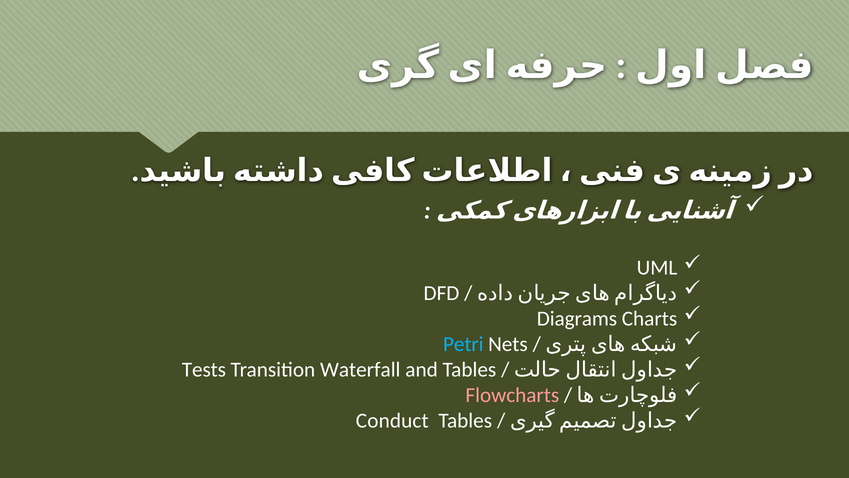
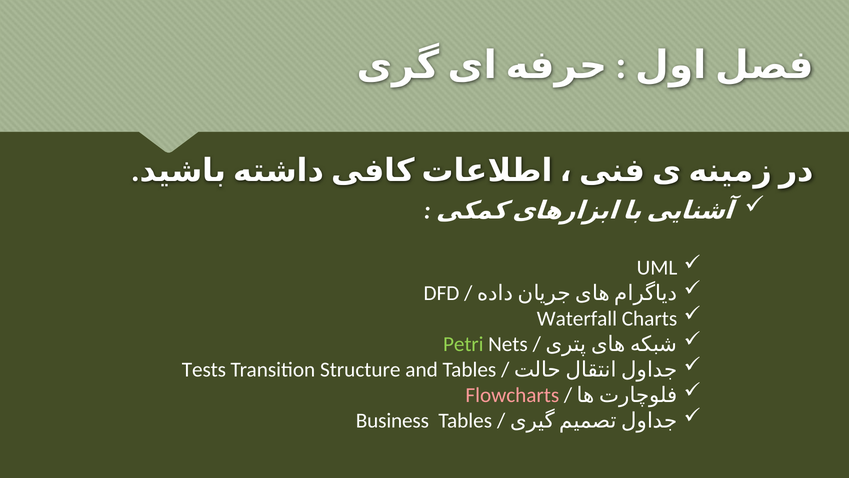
Diagrams: Diagrams -> Waterfall
Petri colour: light blue -> light green
Waterfall: Waterfall -> Structure
Conduct: Conduct -> Business
